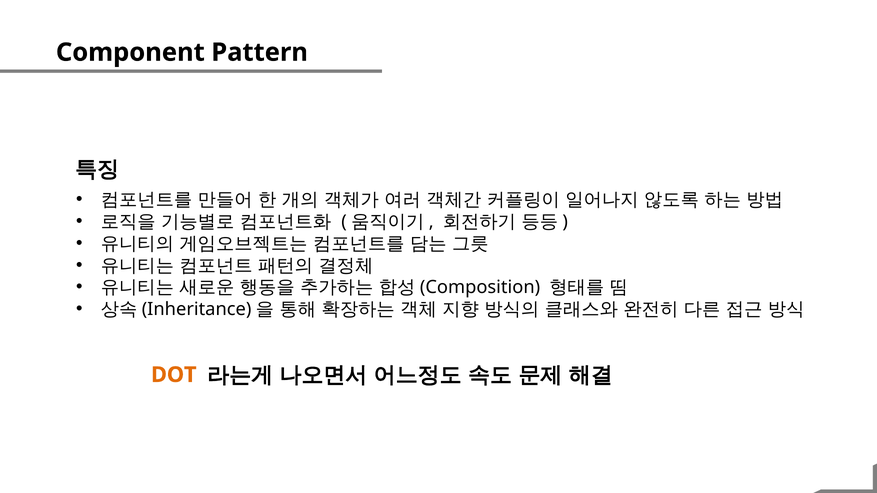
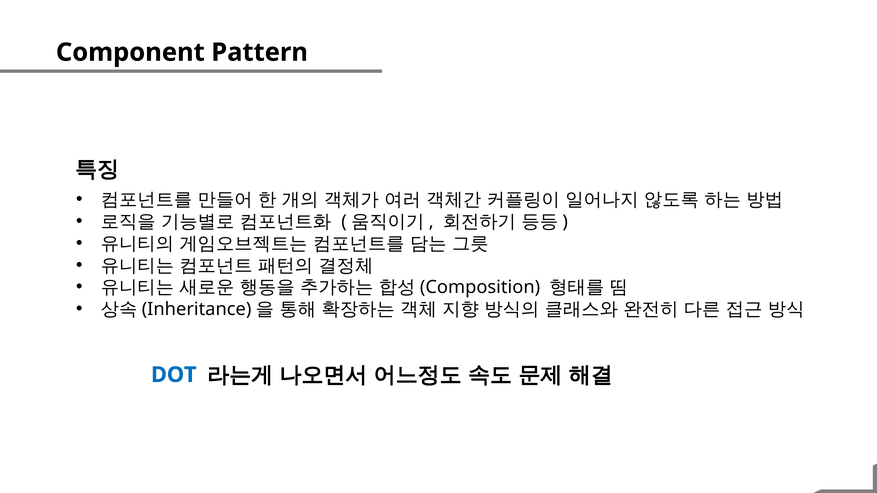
DOT colour: orange -> blue
